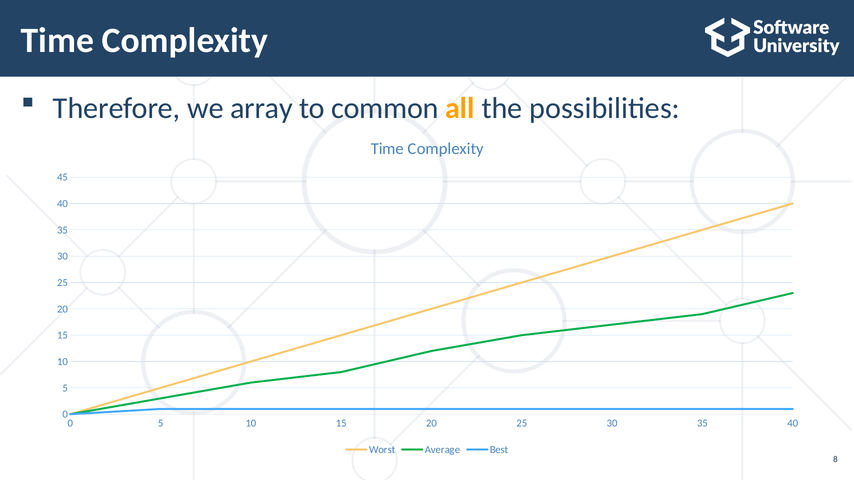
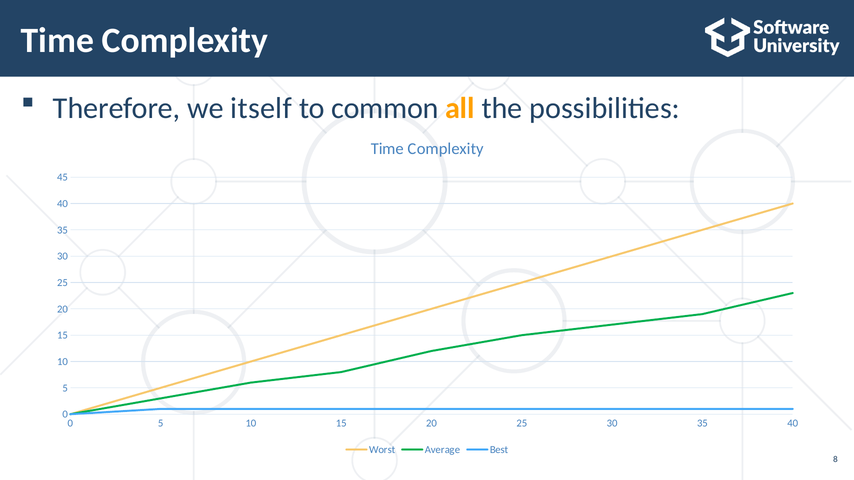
array: array -> itself
